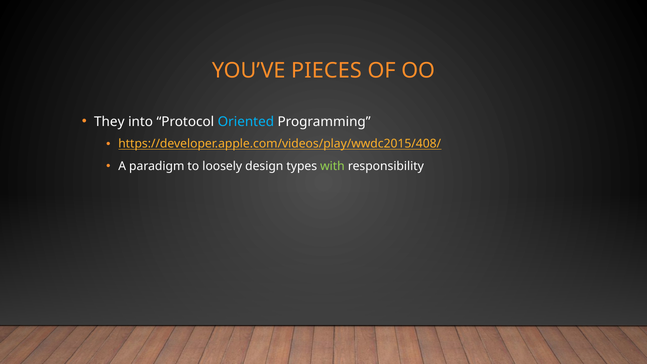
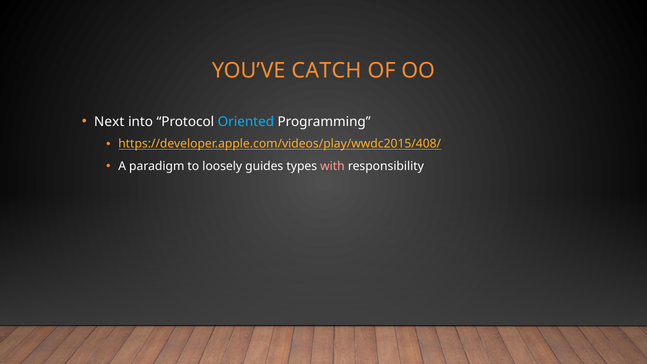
PIECES: PIECES -> CATCH
They: They -> Next
design: design -> guides
with colour: light green -> pink
